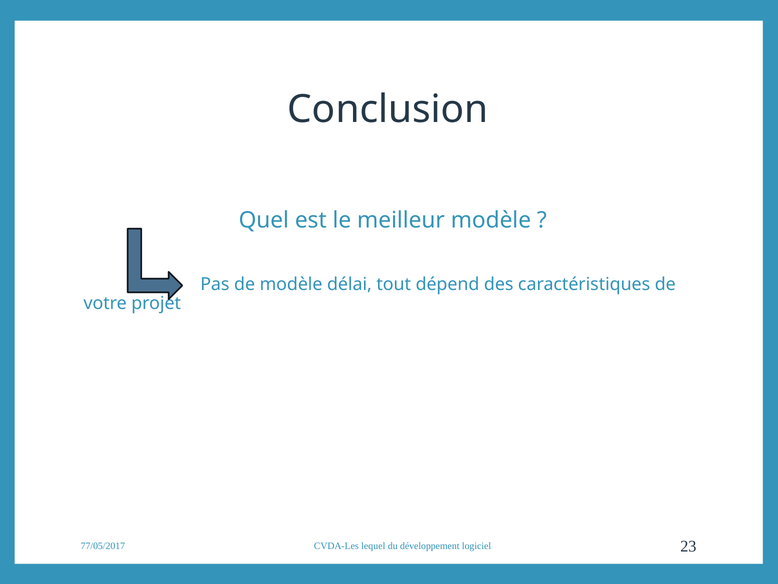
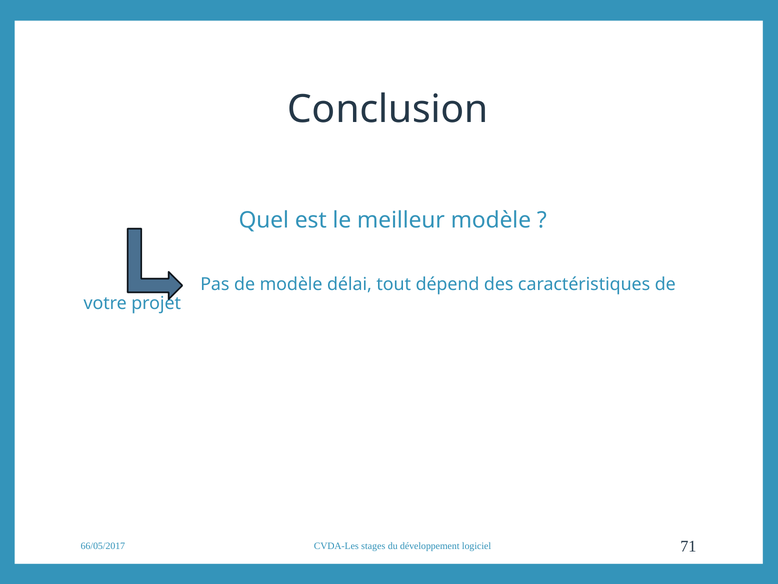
77/05/2017: 77/05/2017 -> 66/05/2017
lequel: lequel -> stages
23: 23 -> 71
